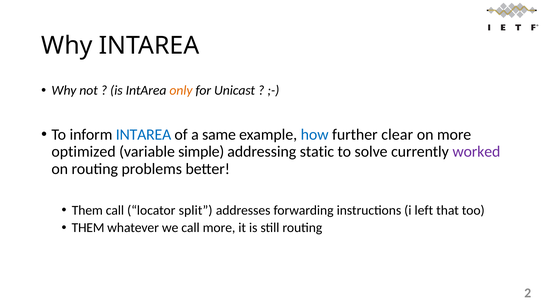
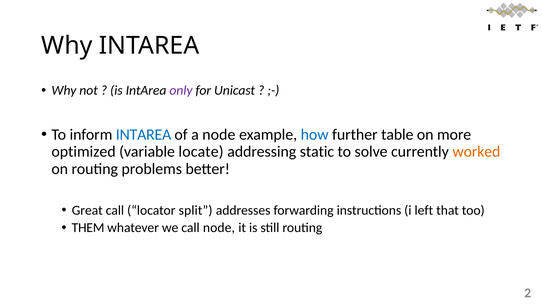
only colour: orange -> purple
a same: same -> node
clear: clear -> table
simple: simple -> locate
worked colour: purple -> orange
Them at (87, 210): Them -> Great
call more: more -> node
